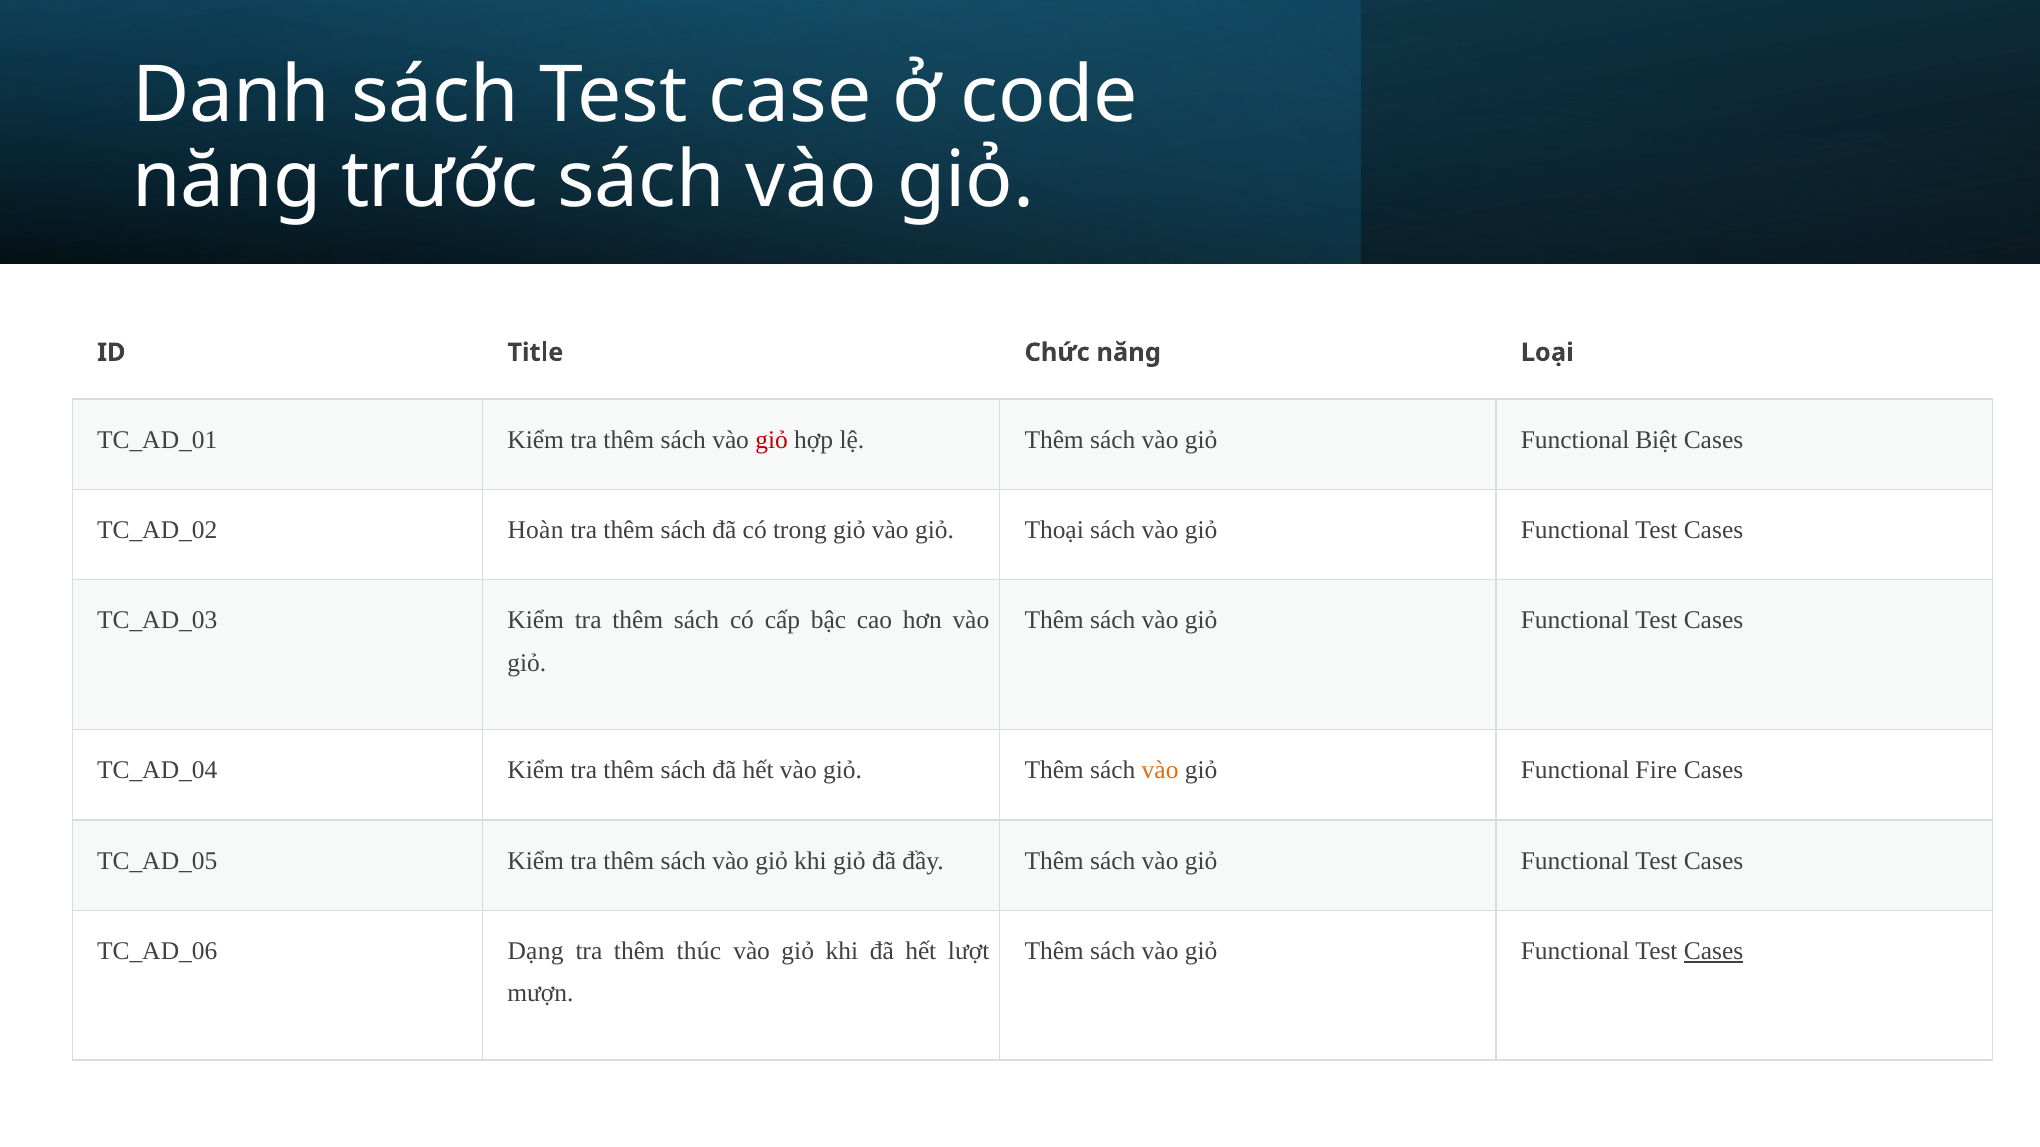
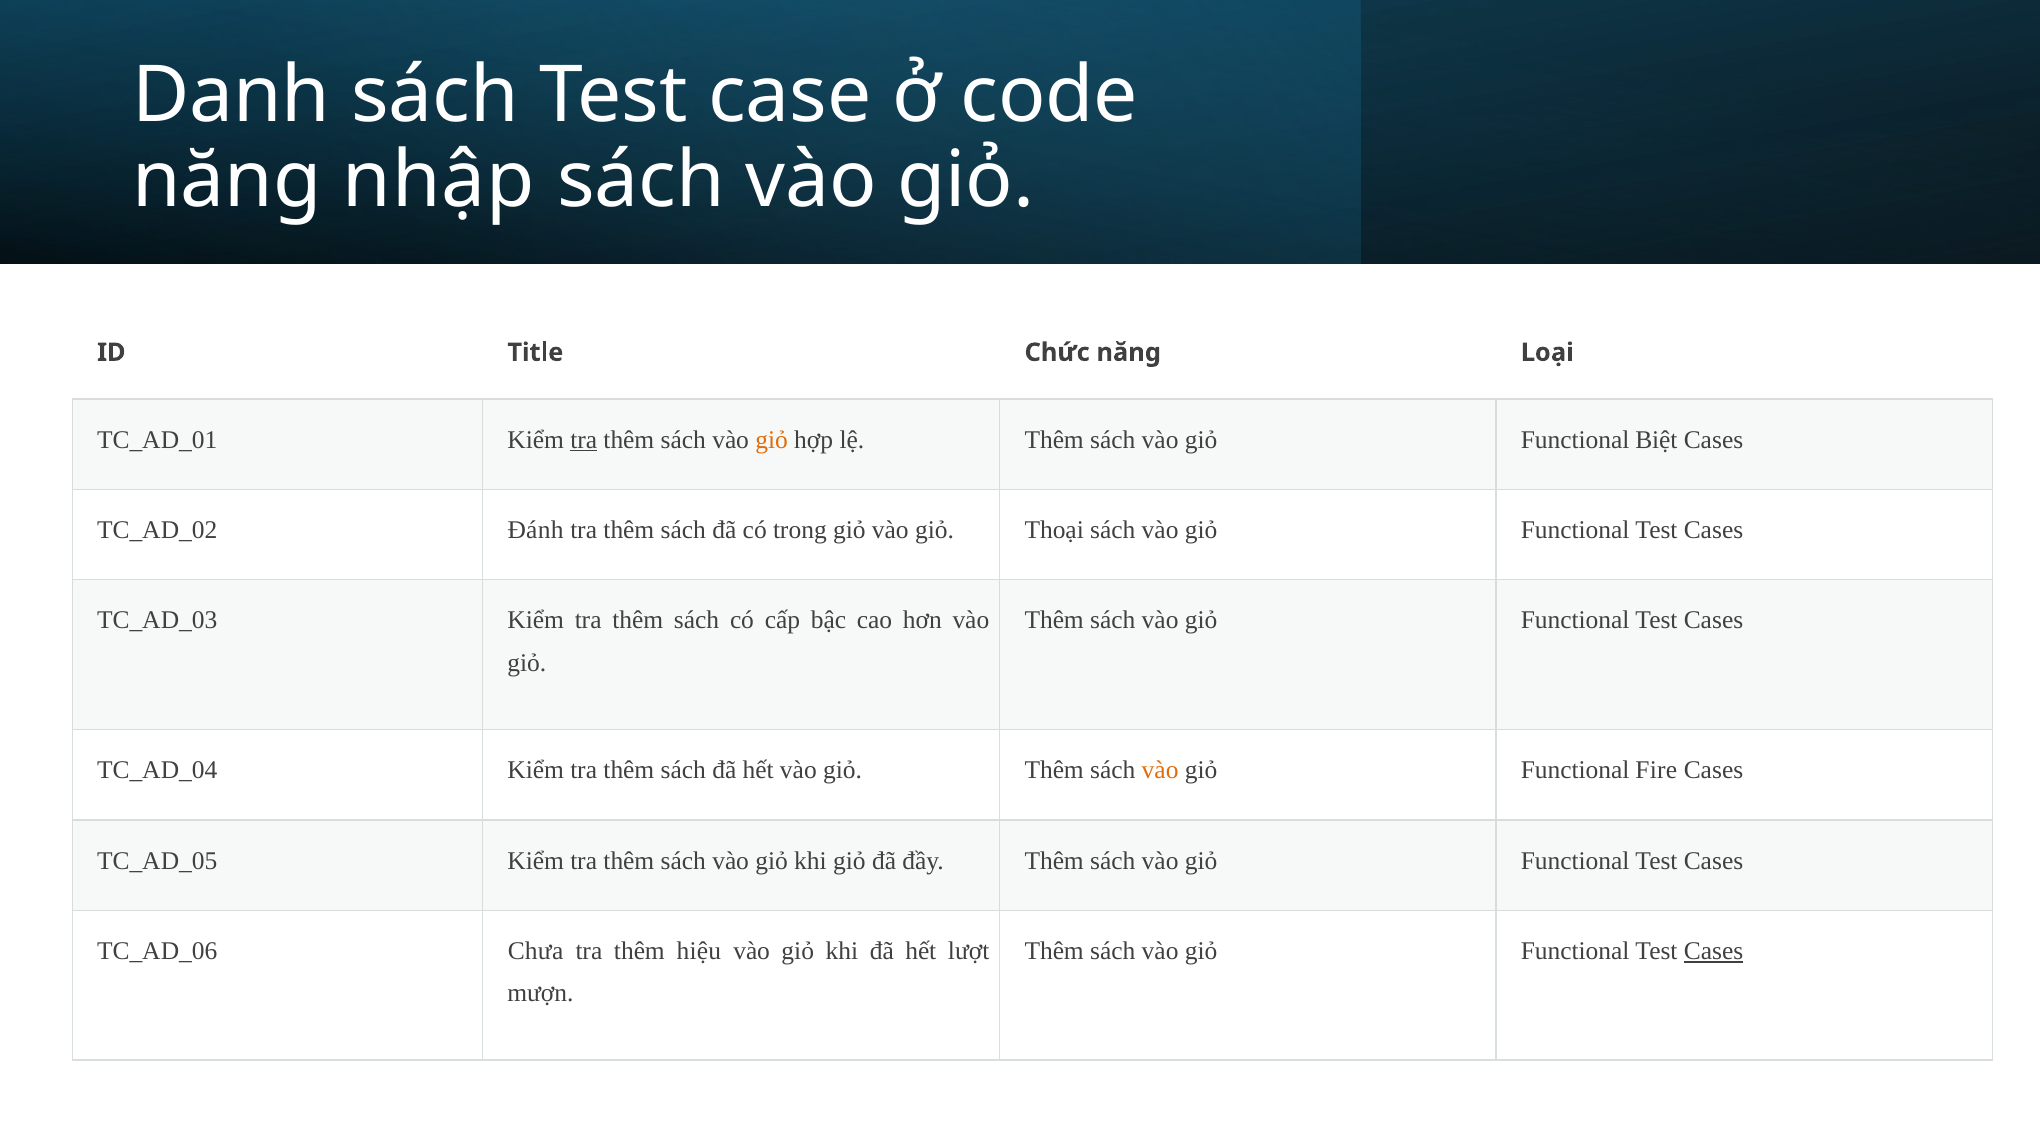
trước: trước -> nhập
tra at (584, 440) underline: none -> present
giỏ at (772, 440) colour: red -> orange
Hoàn: Hoàn -> Đánh
Dạng: Dạng -> Chưa
thúc: thúc -> hiệu
